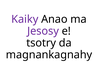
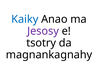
Kaiky colour: purple -> blue
